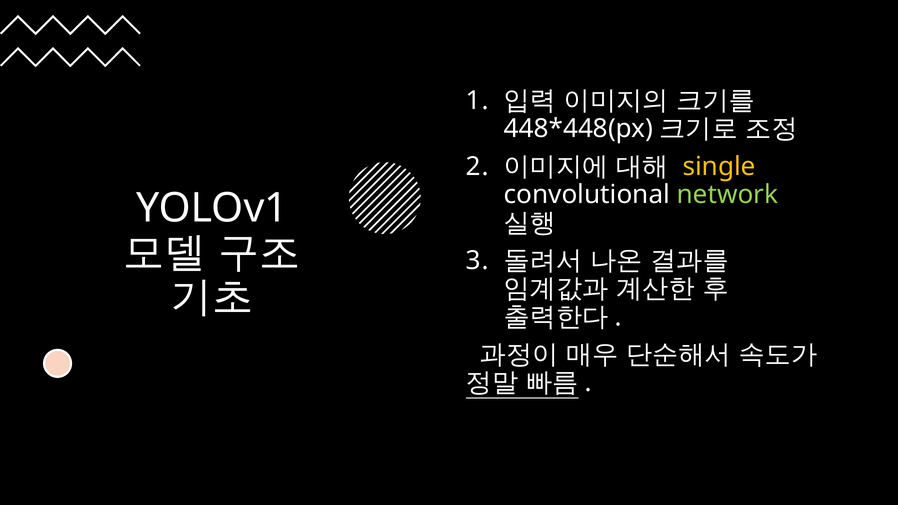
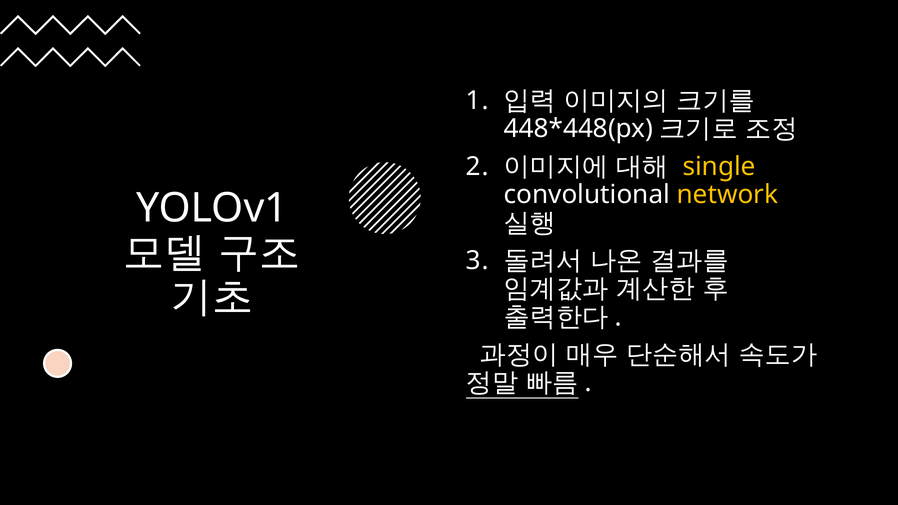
network colour: light green -> yellow
